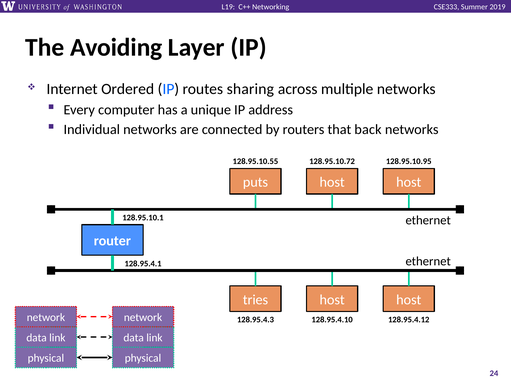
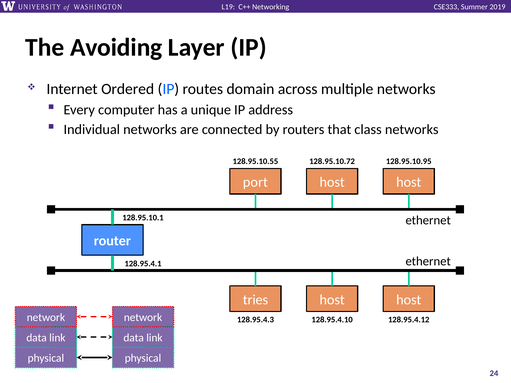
sharing: sharing -> domain
back: back -> class
puts: puts -> port
